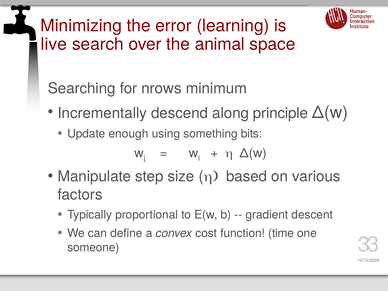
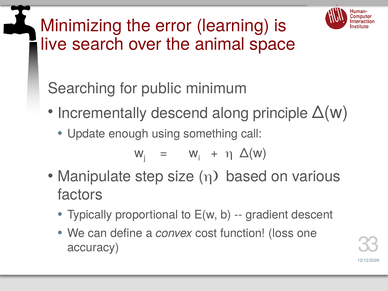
nrows: nrows -> public
bits: bits -> call
time: time -> loss
someone: someone -> accuracy
